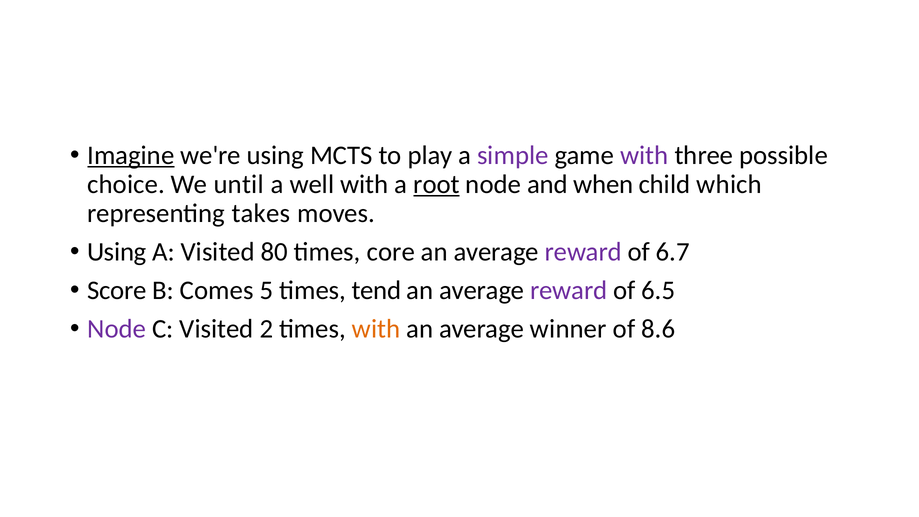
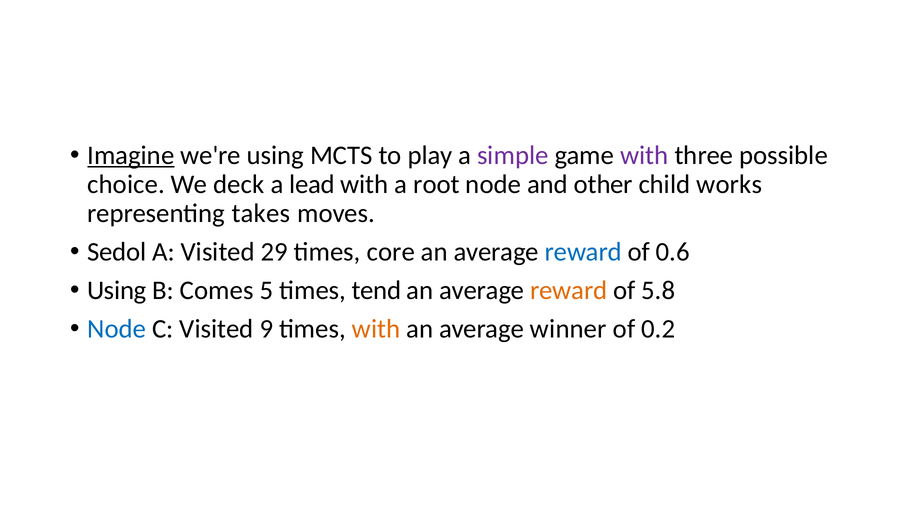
until: until -> deck
well: well -> lead
root underline: present -> none
when: when -> other
which: which -> works
Using at (117, 252): Using -> Sedol
80: 80 -> 29
reward at (583, 252) colour: purple -> blue
6.7: 6.7 -> 0.6
Score at (117, 290): Score -> Using
reward at (569, 290) colour: purple -> orange
6.5: 6.5 -> 5.8
Node at (117, 329) colour: purple -> blue
2: 2 -> 9
8.6: 8.6 -> 0.2
